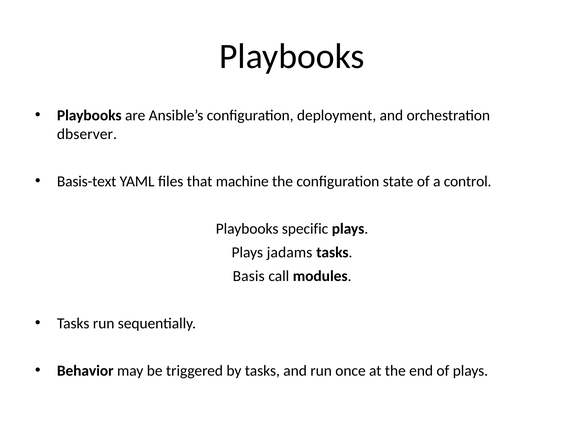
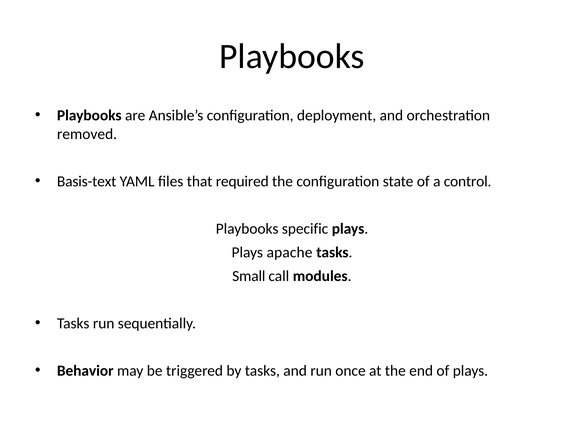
dbserver: dbserver -> removed
machine: machine -> required
jadams: jadams -> apache
Basis: Basis -> Small
